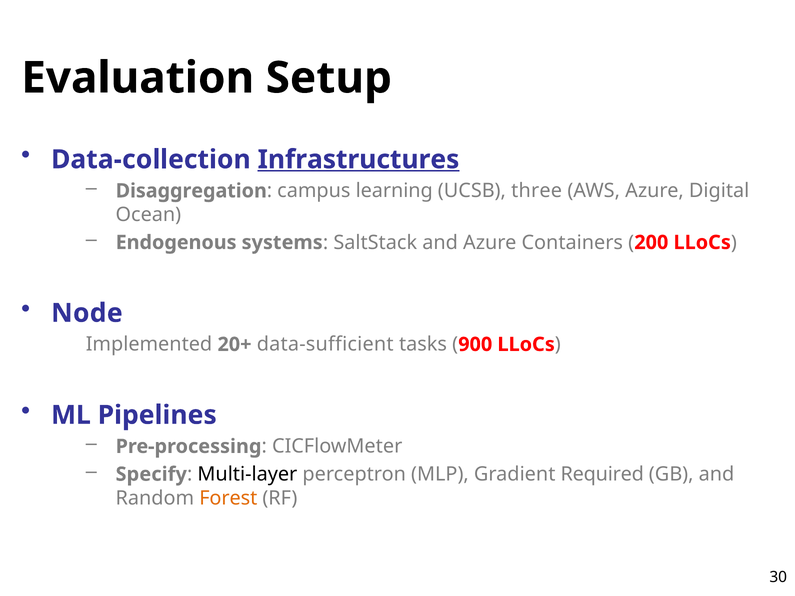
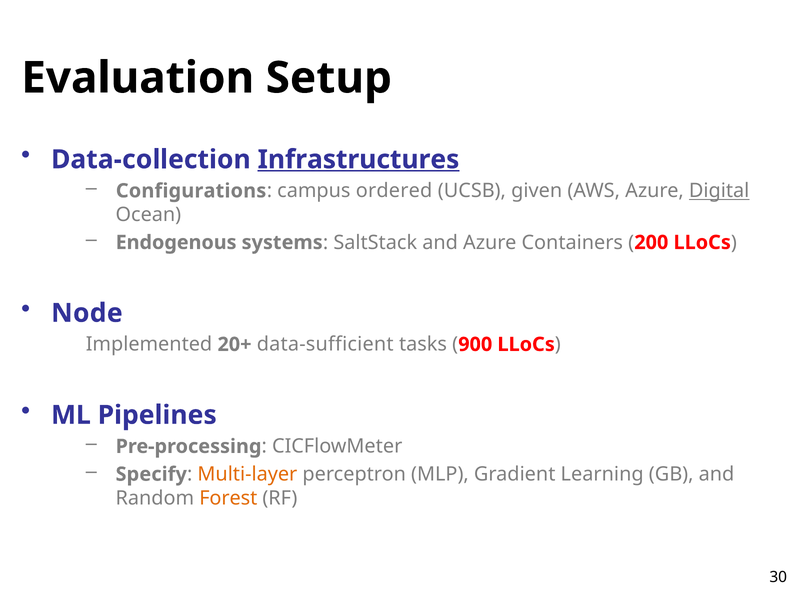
Disaggregation: Disaggregation -> Configurations
learning: learning -> ordered
three: three -> given
Digital underline: none -> present
Multi-layer colour: black -> orange
Required: Required -> Learning
